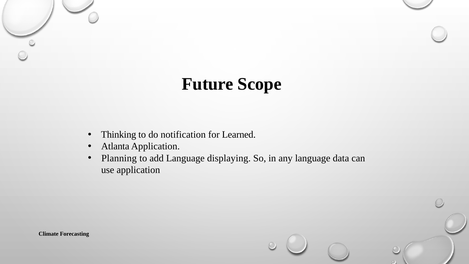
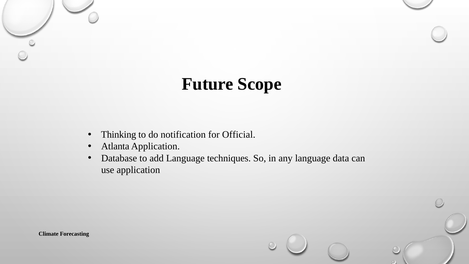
Learned: Learned -> Official
Planning: Planning -> Database
displaying: displaying -> techniques
